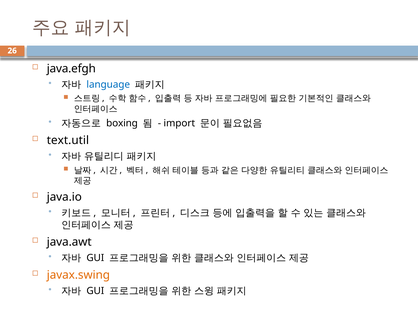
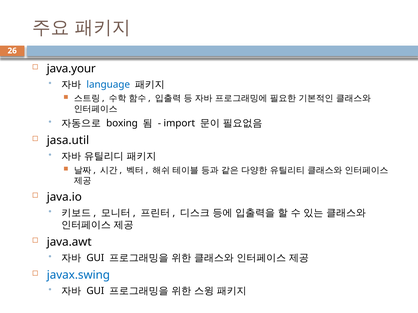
java.efgh: java.efgh -> java.your
text.util: text.util -> jasa.util
javax.swing colour: orange -> blue
